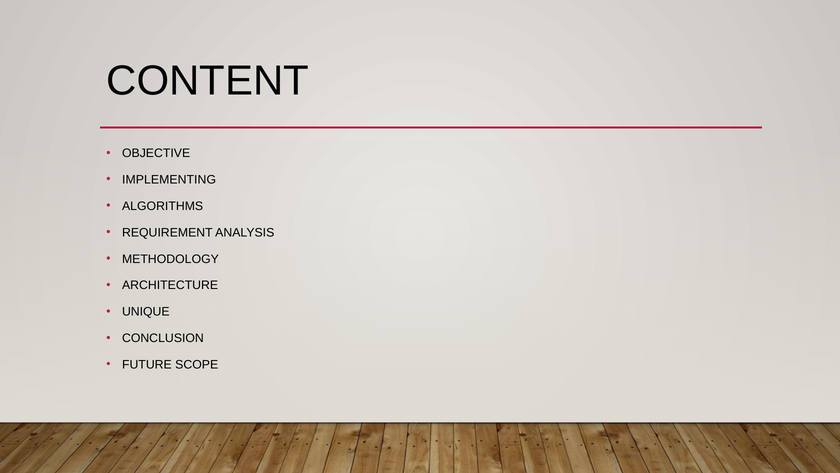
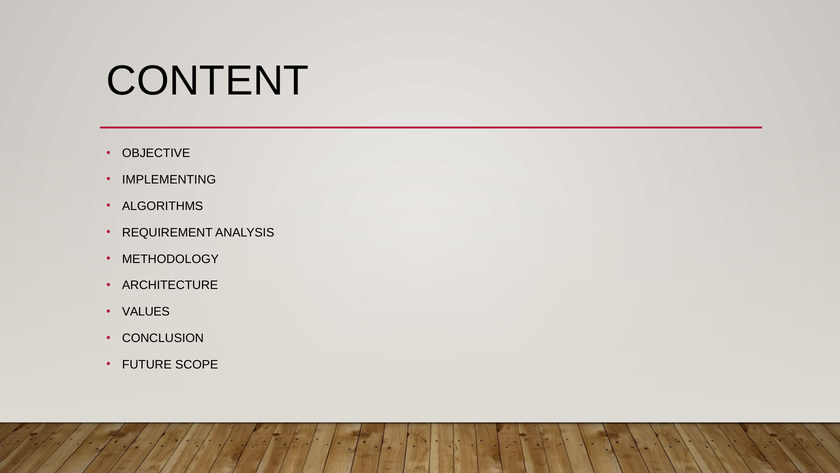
UNIQUE: UNIQUE -> VALUES
